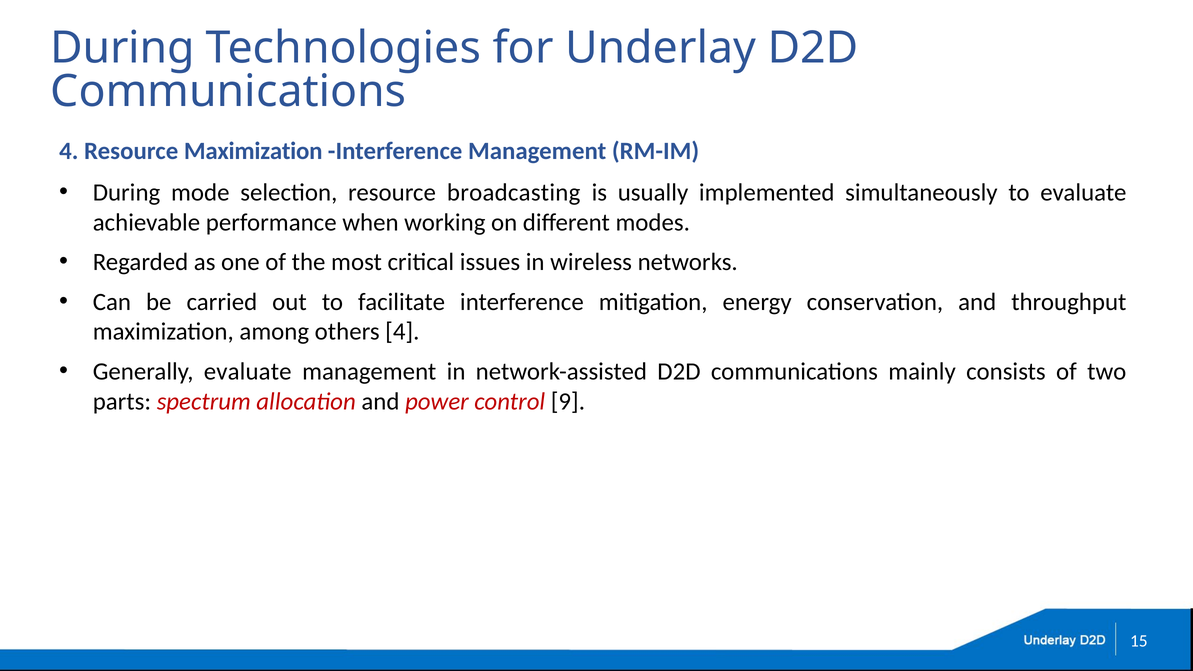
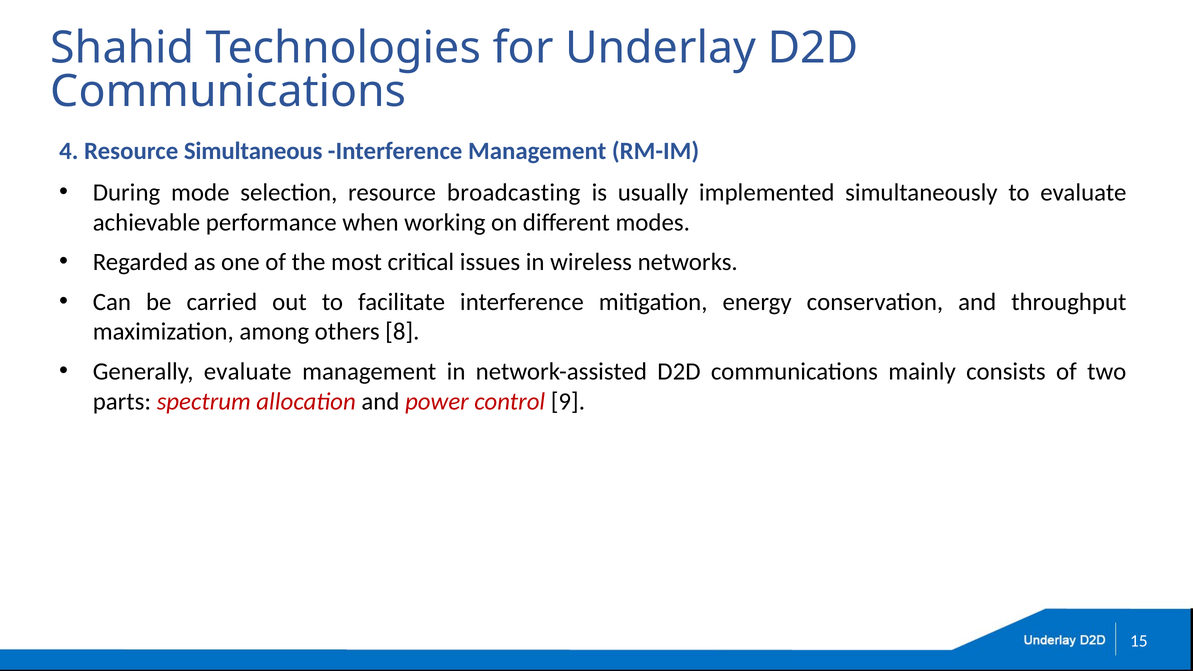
During at (122, 48): During -> Shahid
Resource Maximization: Maximization -> Simultaneous
others 4: 4 -> 8
